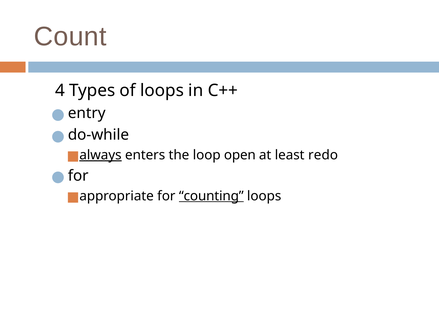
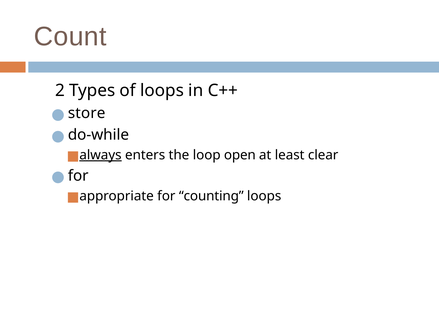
4: 4 -> 2
entry: entry -> store
redo: redo -> clear
counting underline: present -> none
